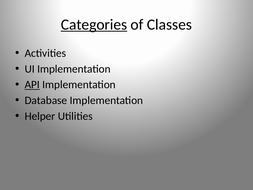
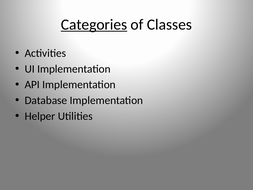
API underline: present -> none
